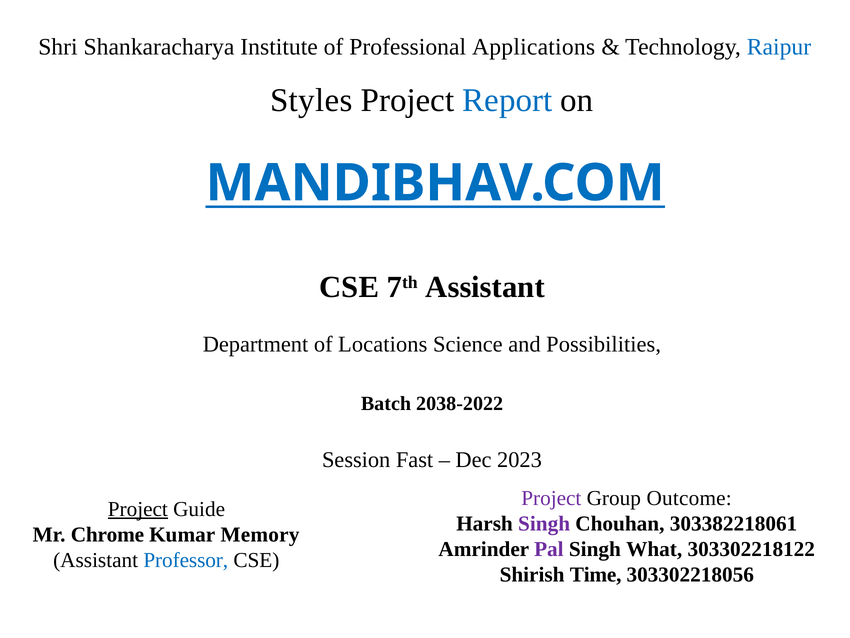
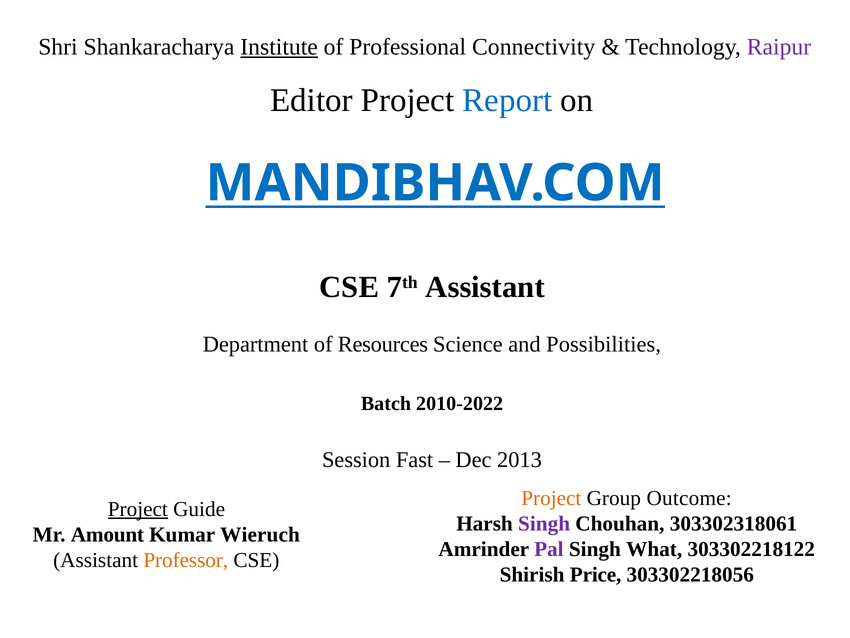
Institute underline: none -> present
Applications: Applications -> Connectivity
Raipur colour: blue -> purple
Styles: Styles -> Editor
Locations: Locations -> Resources
2038-2022: 2038-2022 -> 2010-2022
2023: 2023 -> 2013
Project at (551, 498) colour: purple -> orange
303382218061: 303382218061 -> 303302318061
Chrome: Chrome -> Amount
Memory: Memory -> Wieruch
Professor colour: blue -> orange
Time: Time -> Price
